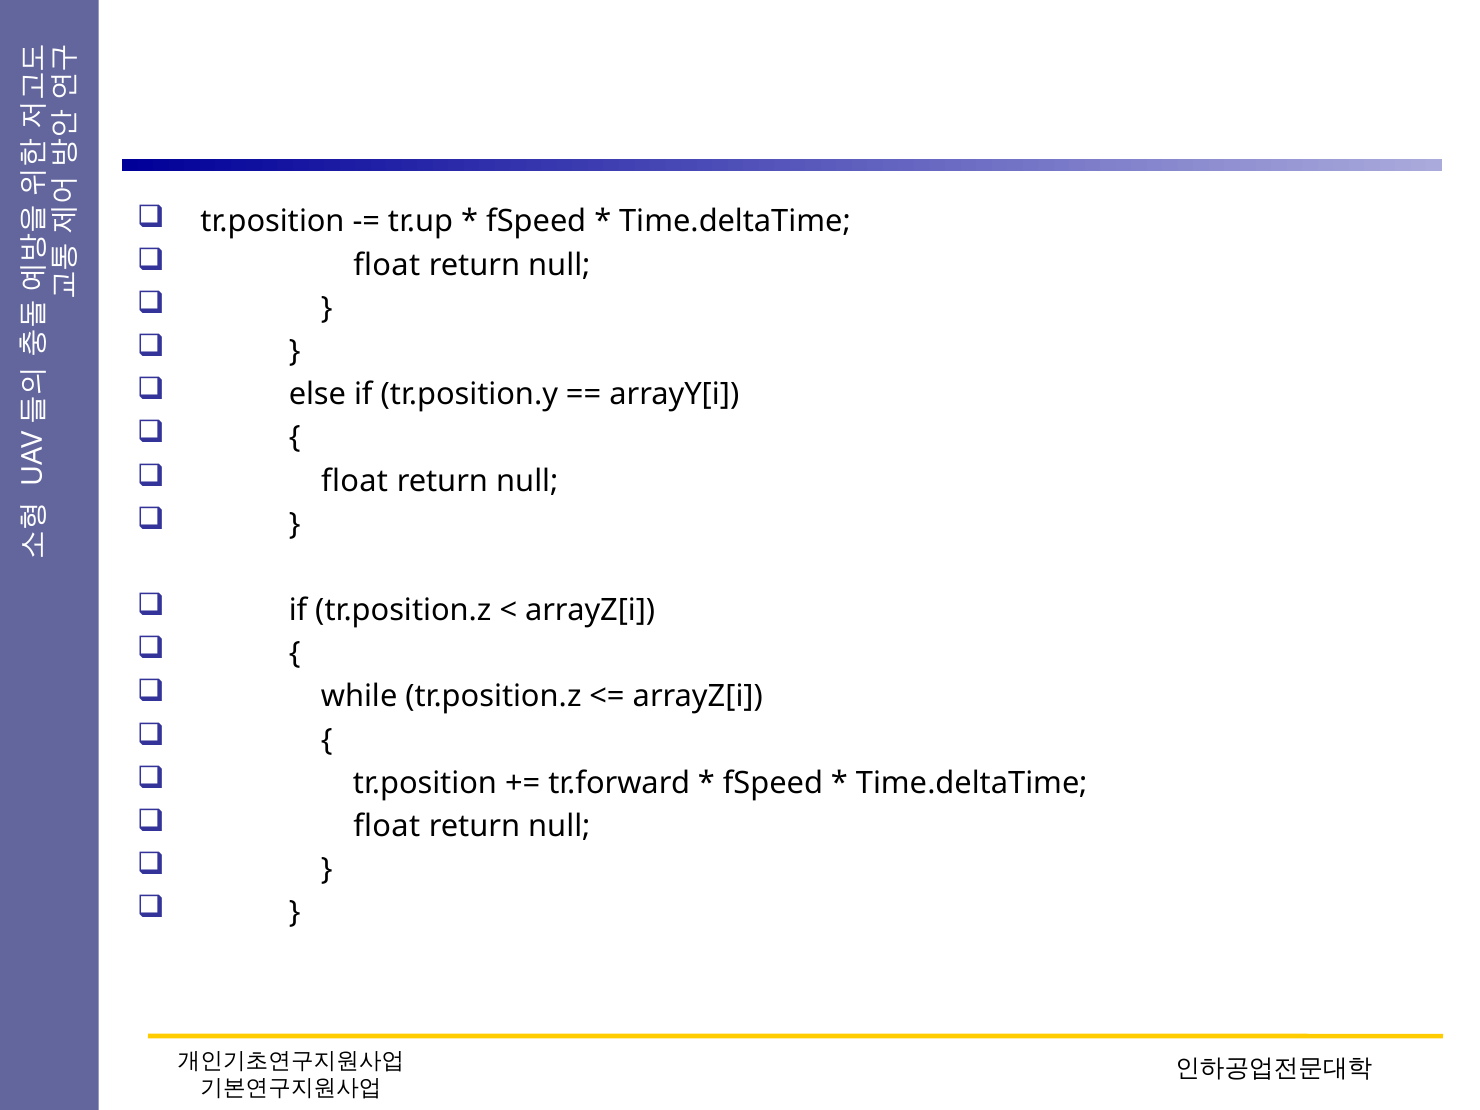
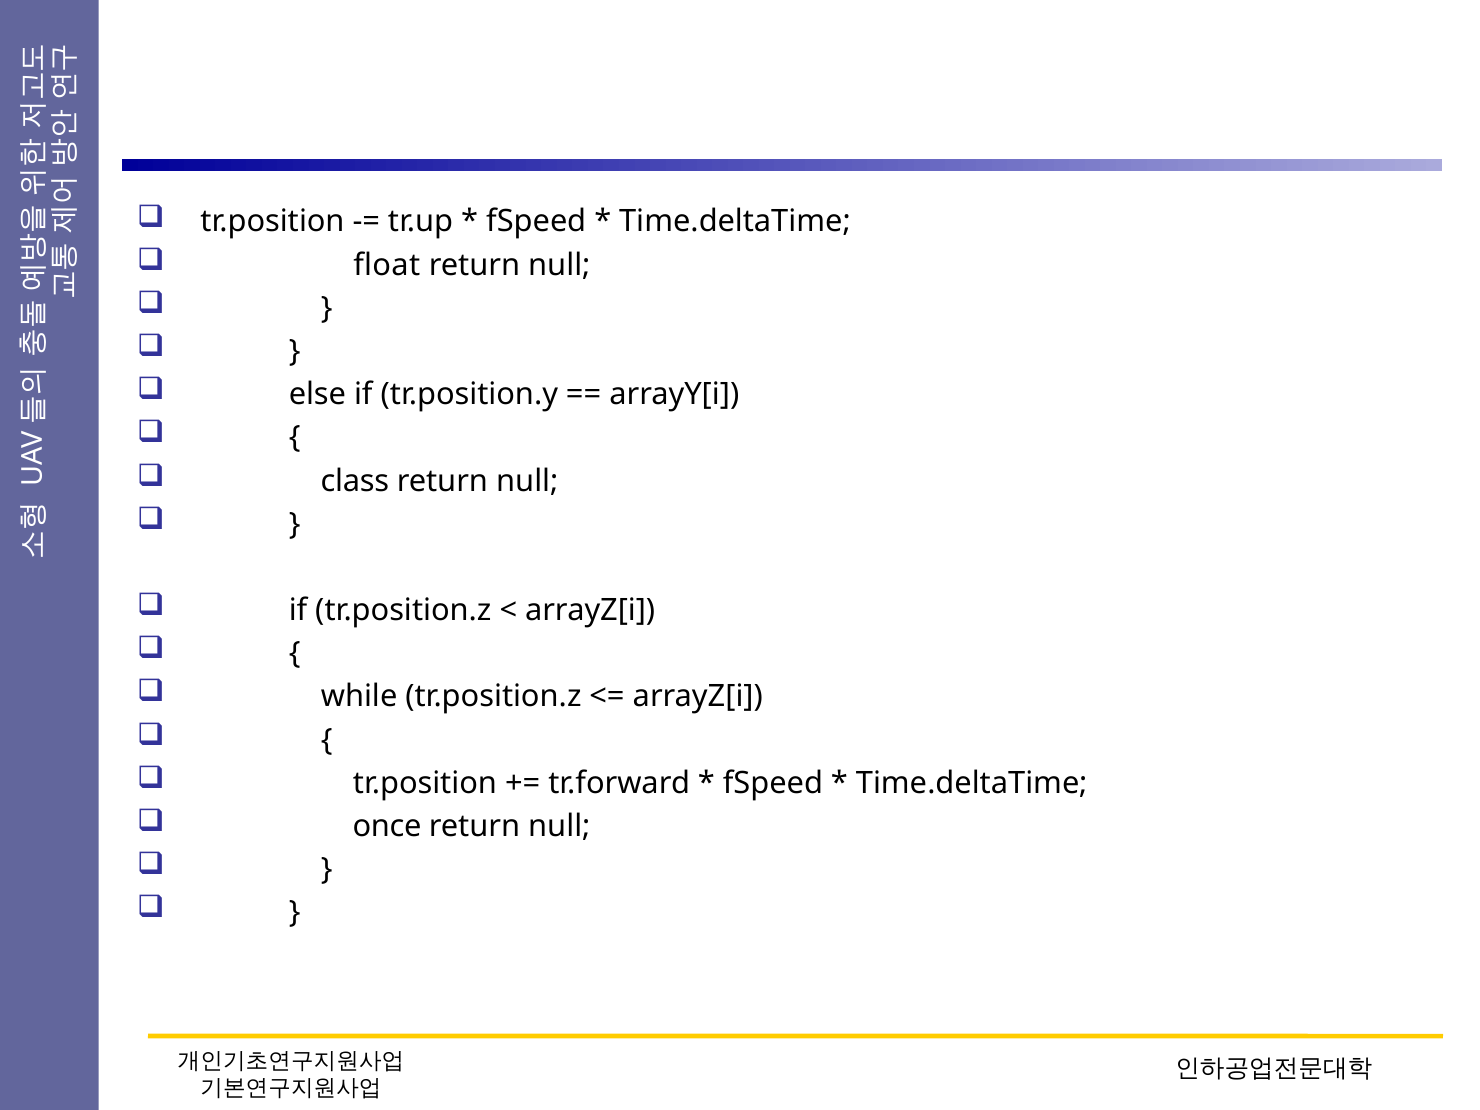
float at (355, 481): float -> class
float at (387, 826): float -> once
